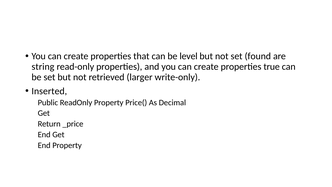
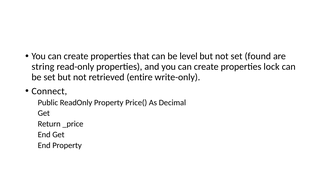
true: true -> lock
larger: larger -> entire
Inserted: Inserted -> Connect
